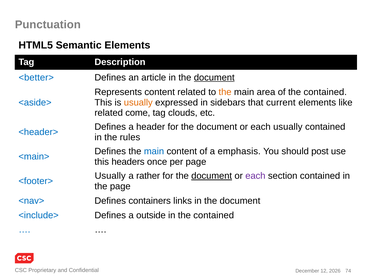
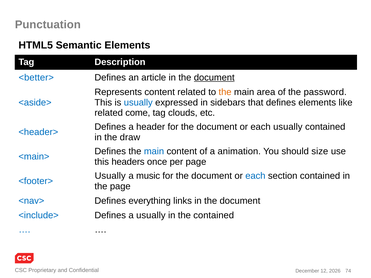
of the contained: contained -> password
usually at (138, 103) colour: orange -> blue
that current: current -> defines
rules: rules -> draw
emphasis: emphasis -> animation
post: post -> size
rather: rather -> music
document at (212, 176) underline: present -> none
each at (255, 176) colour: purple -> blue
containers: containers -> everything
a outside: outside -> usually
